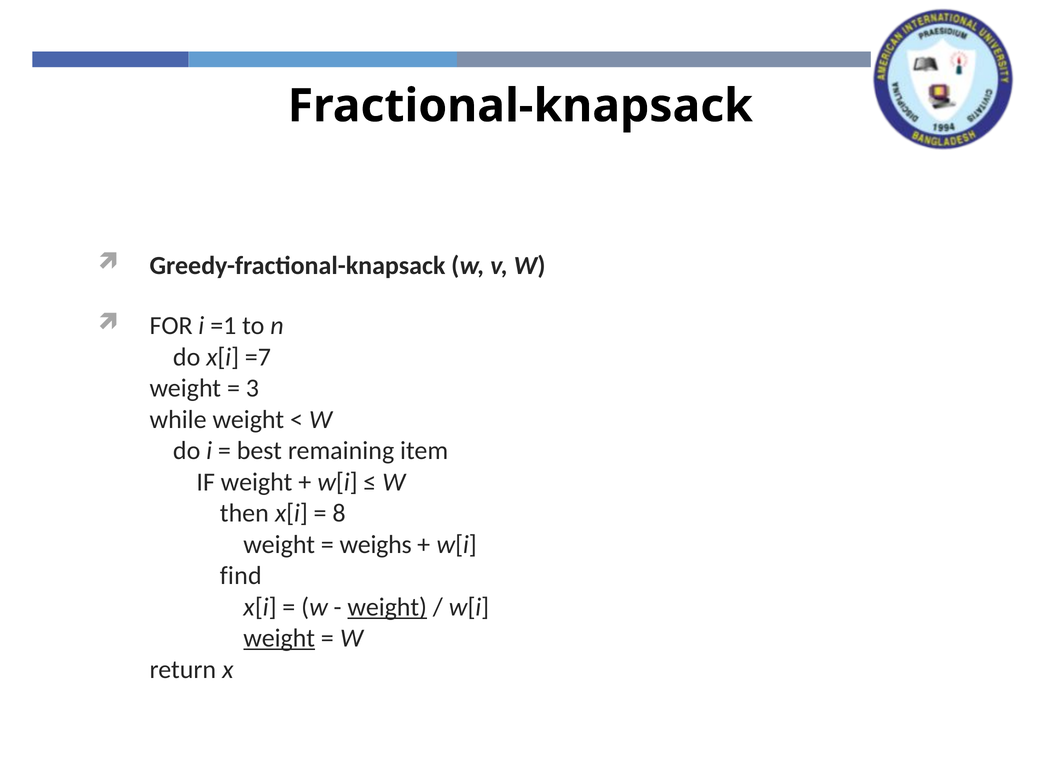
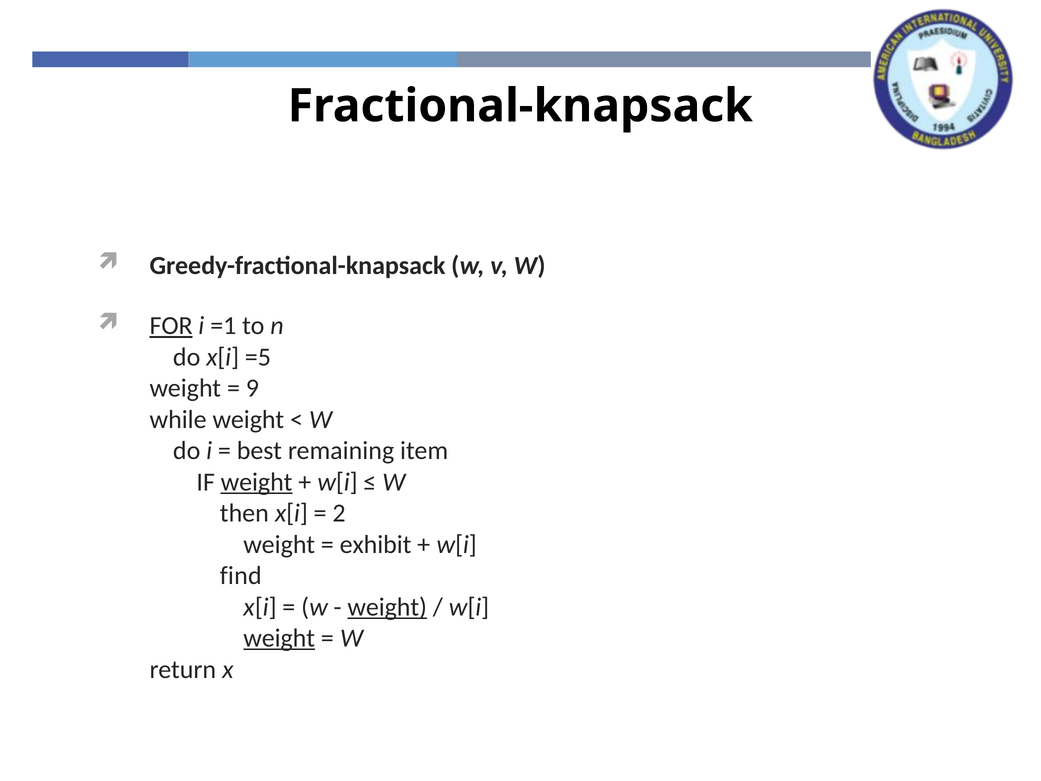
FOR underline: none -> present
=7: =7 -> =5
3: 3 -> 9
weight at (257, 482) underline: none -> present
8: 8 -> 2
weighs: weighs -> exhibit
